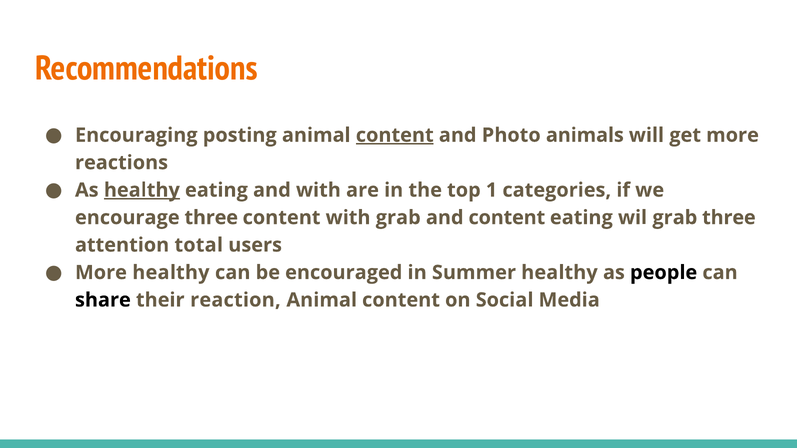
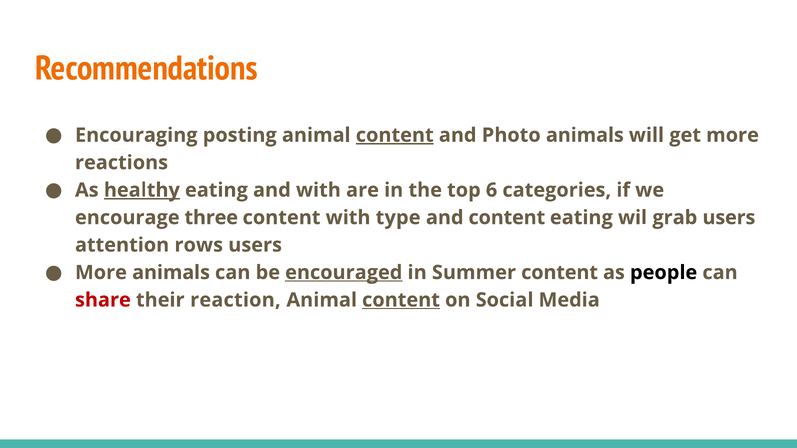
1: 1 -> 6
with grab: grab -> type
grab three: three -> users
total: total -> rows
More healthy: healthy -> animals
encouraged underline: none -> present
Summer healthy: healthy -> content
share colour: black -> red
content at (401, 300) underline: none -> present
